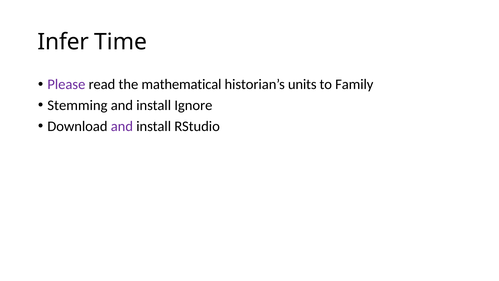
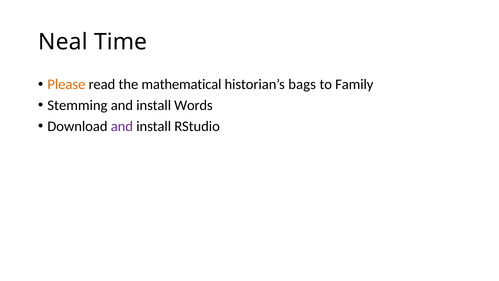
Infer: Infer -> Neal
Please colour: purple -> orange
units: units -> bags
Ignore: Ignore -> Words
